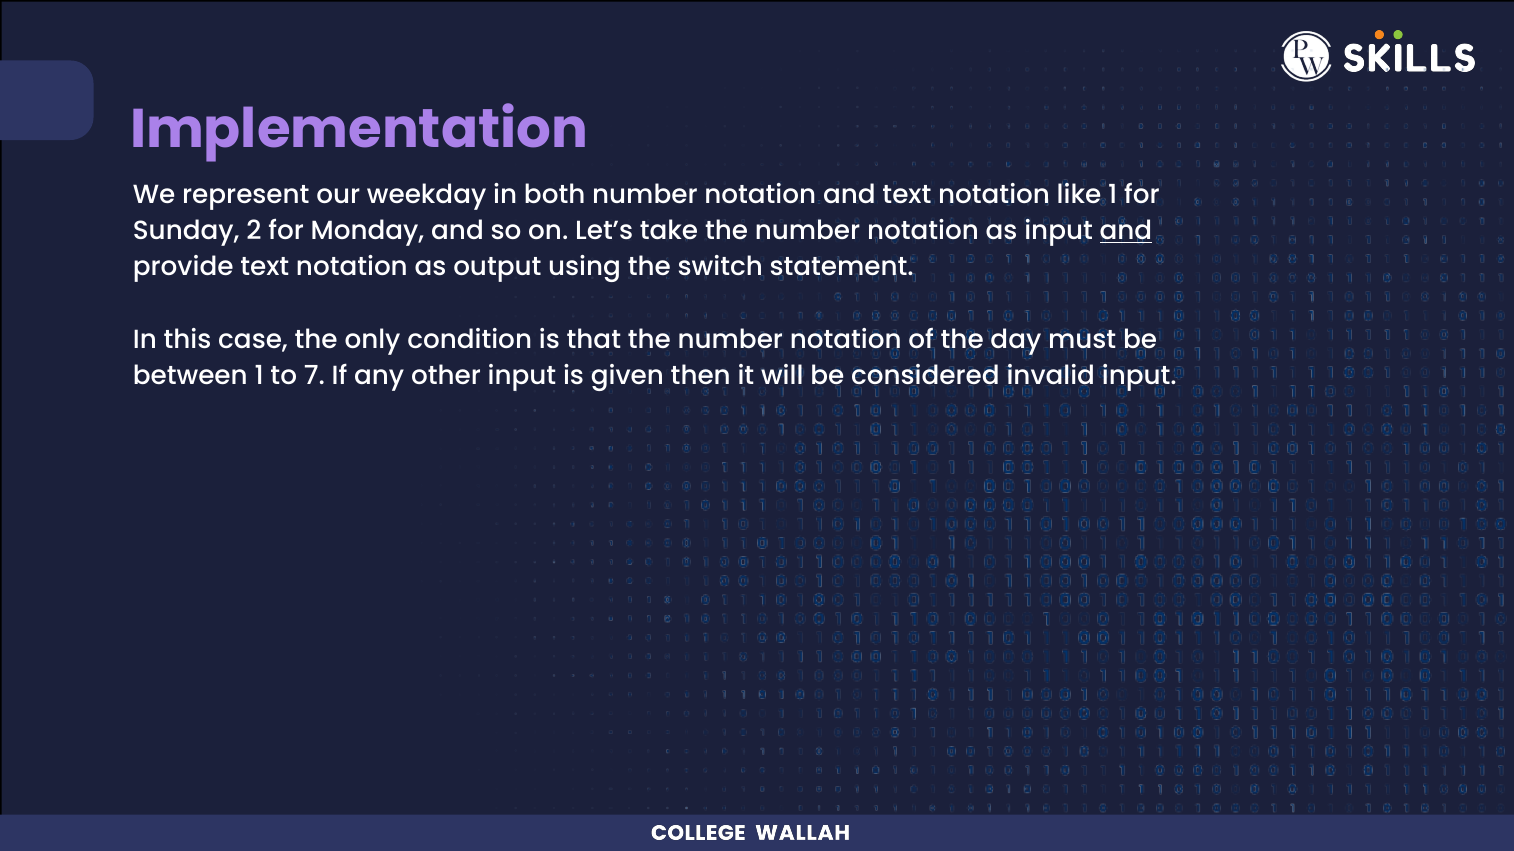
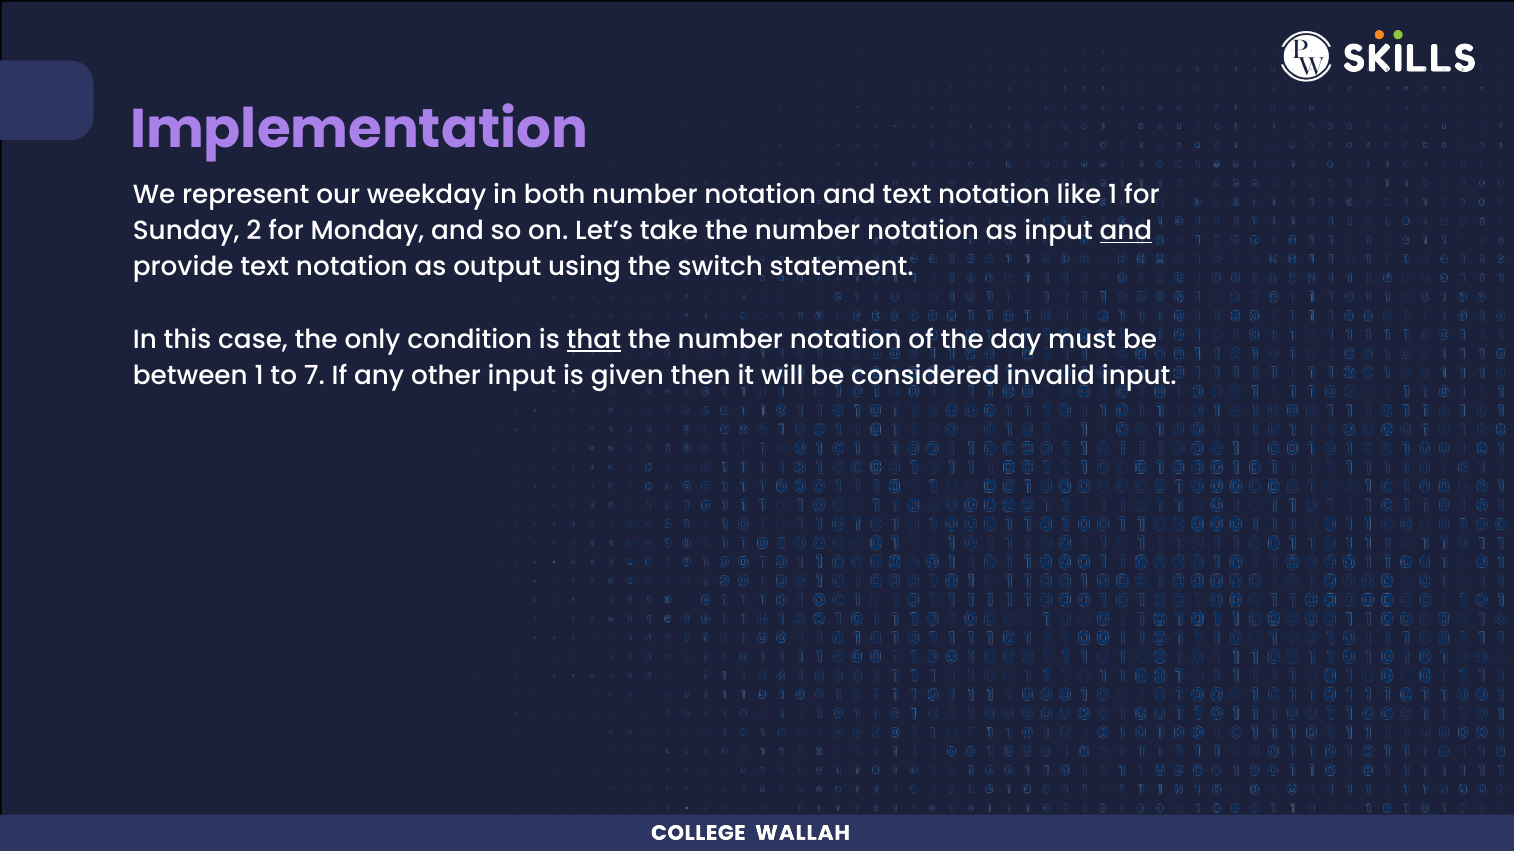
that underline: none -> present
